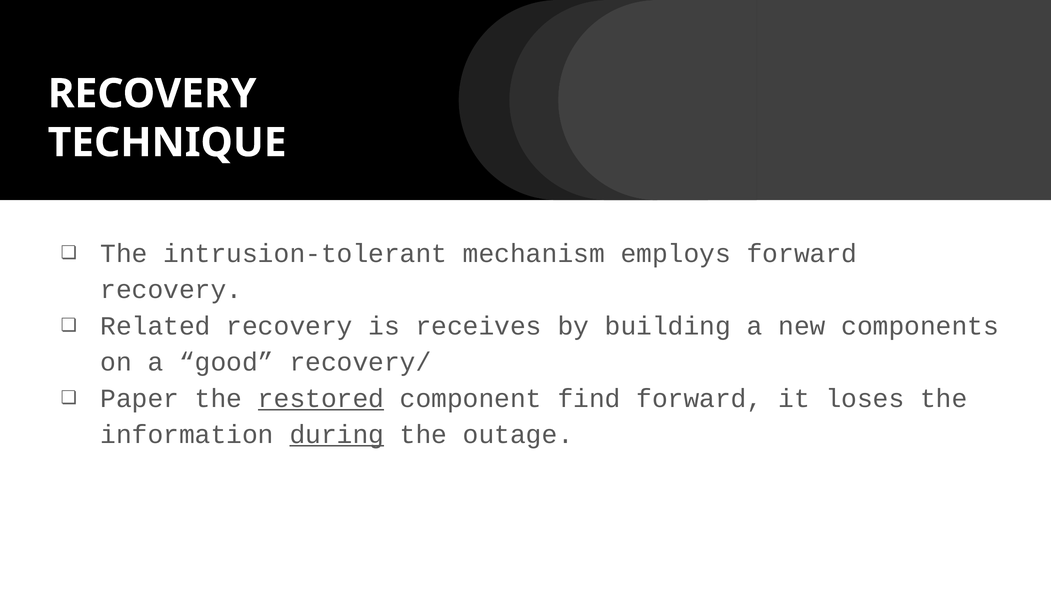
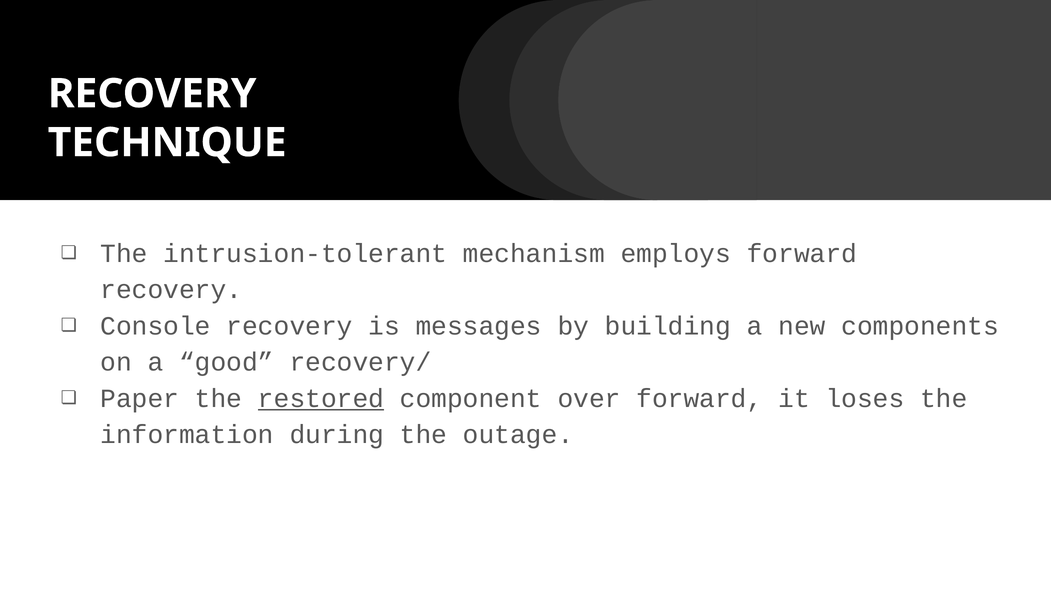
Related: Related -> Console
receives: receives -> messages
find: find -> over
during underline: present -> none
